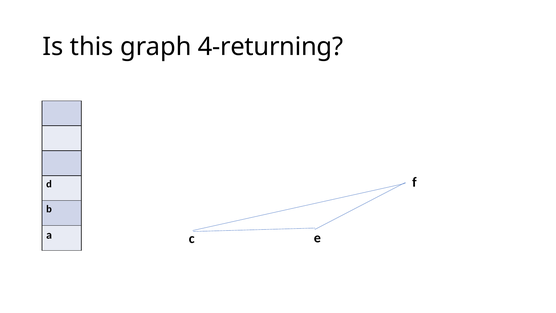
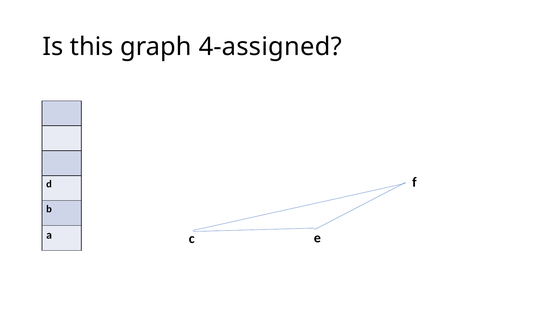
4-returning: 4-returning -> 4-assigned
